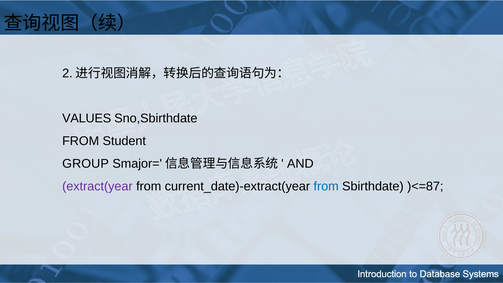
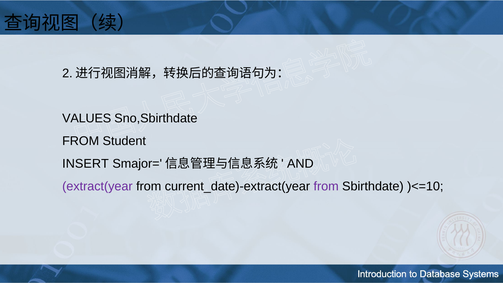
GROUP: GROUP -> INSERT
from at (326, 186) colour: blue -> purple
)<=87: )<=87 -> )<=10
